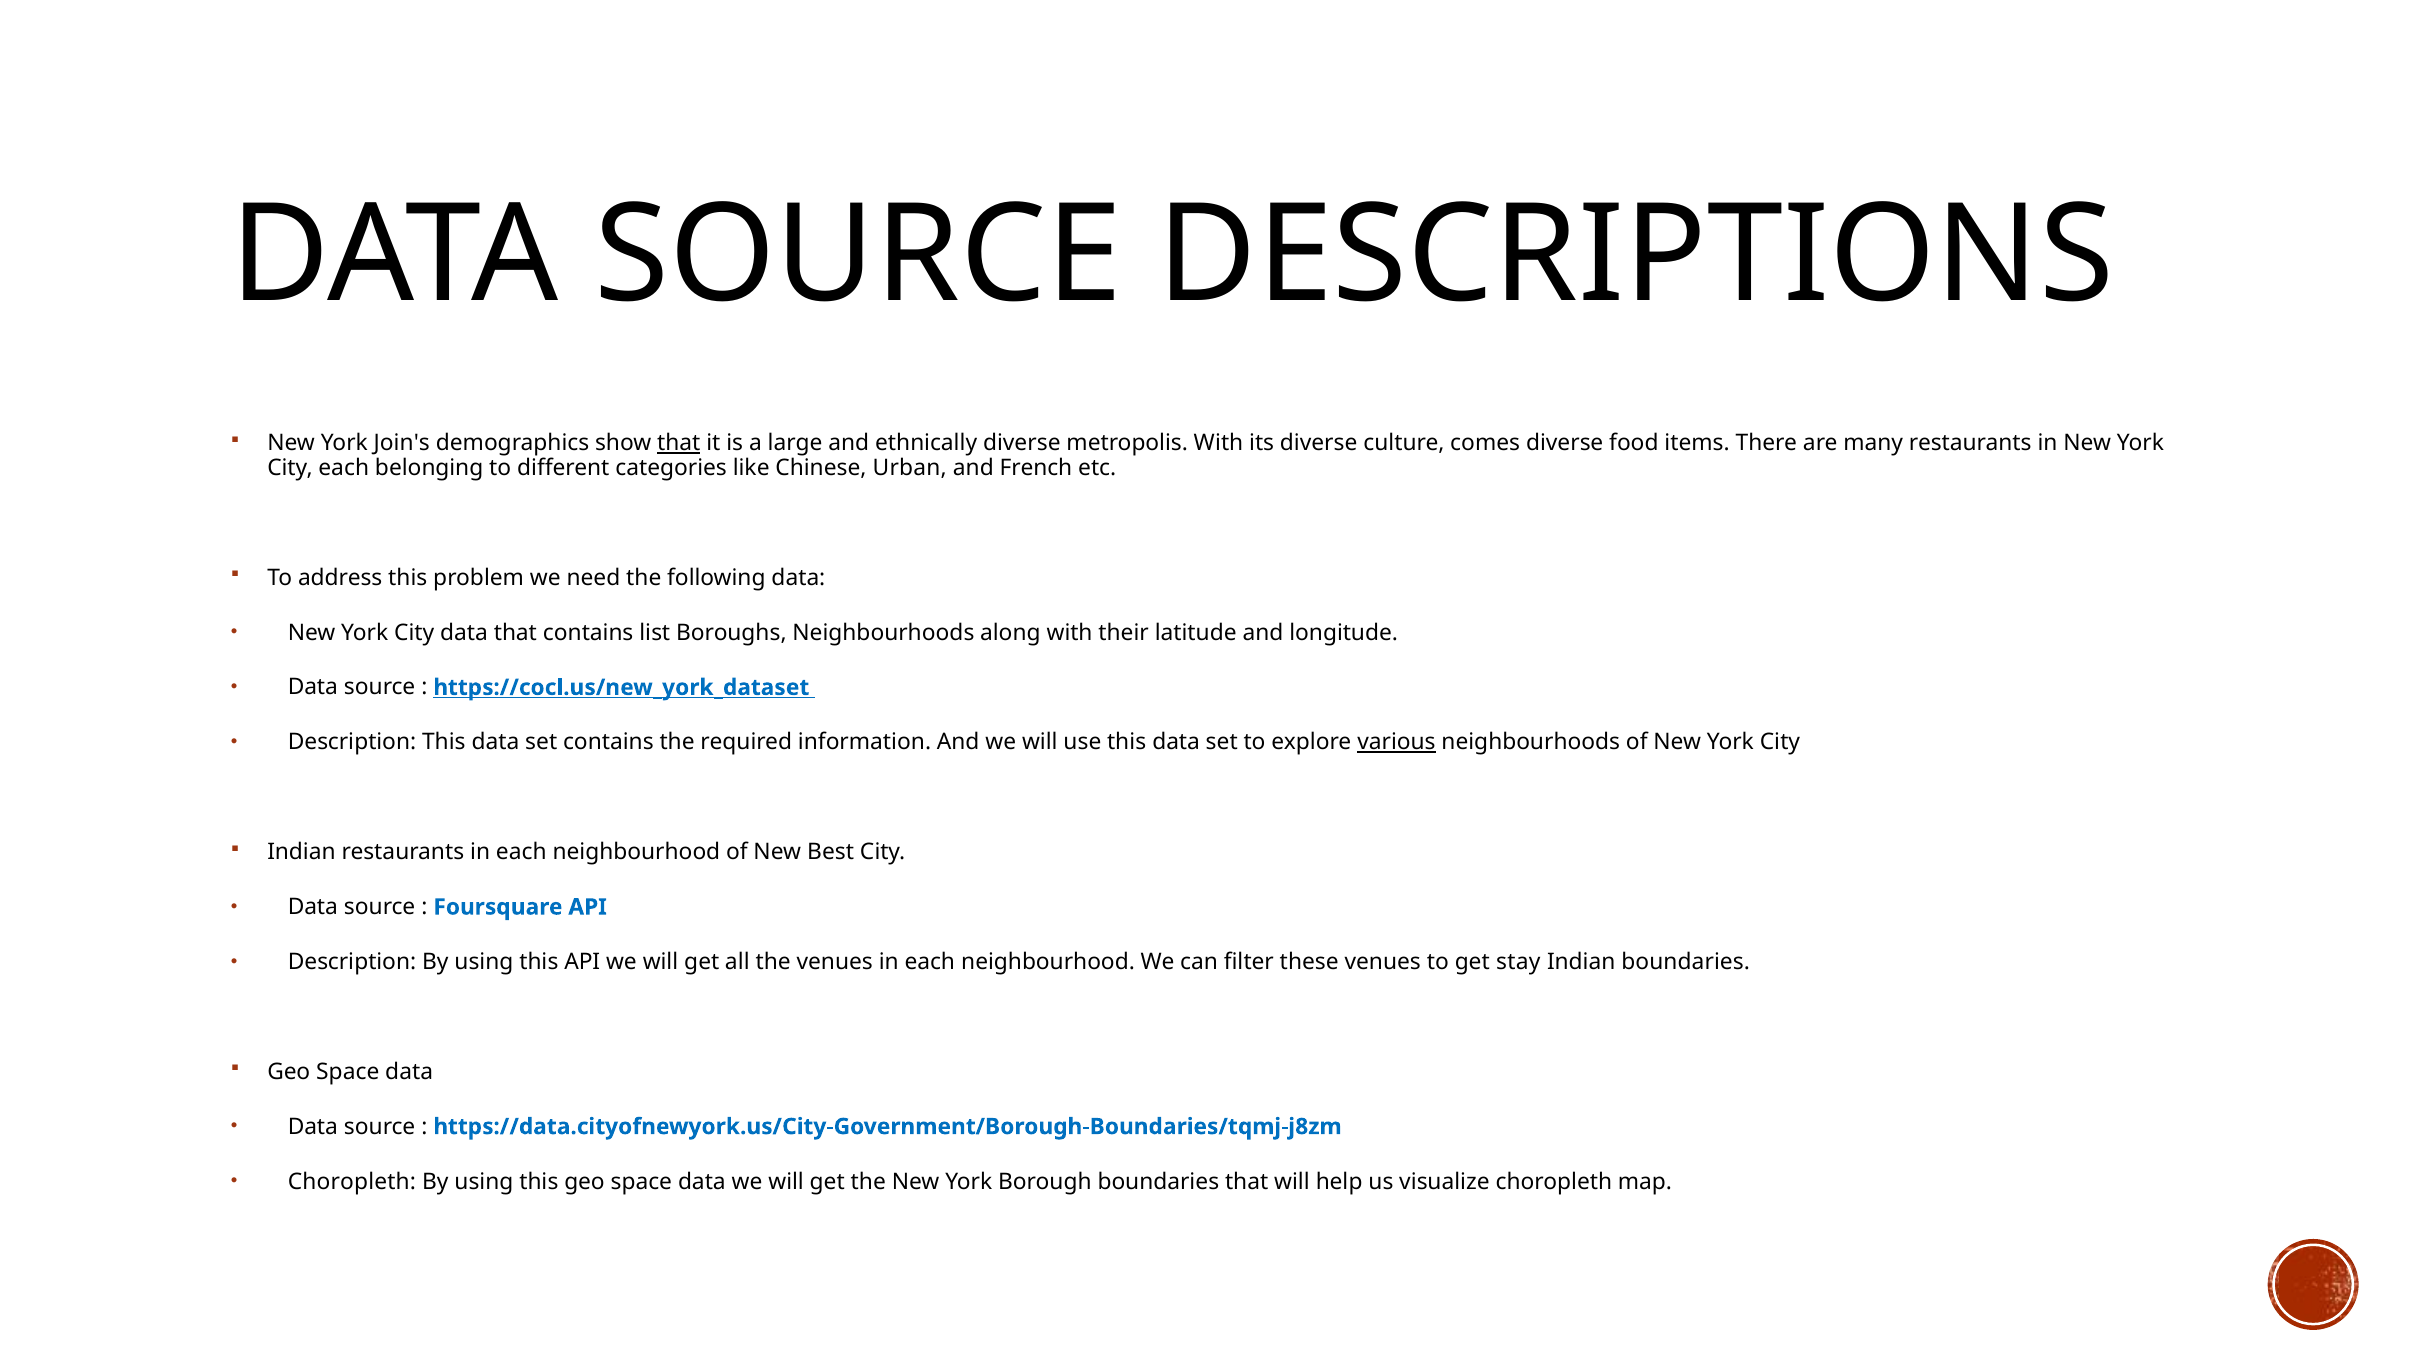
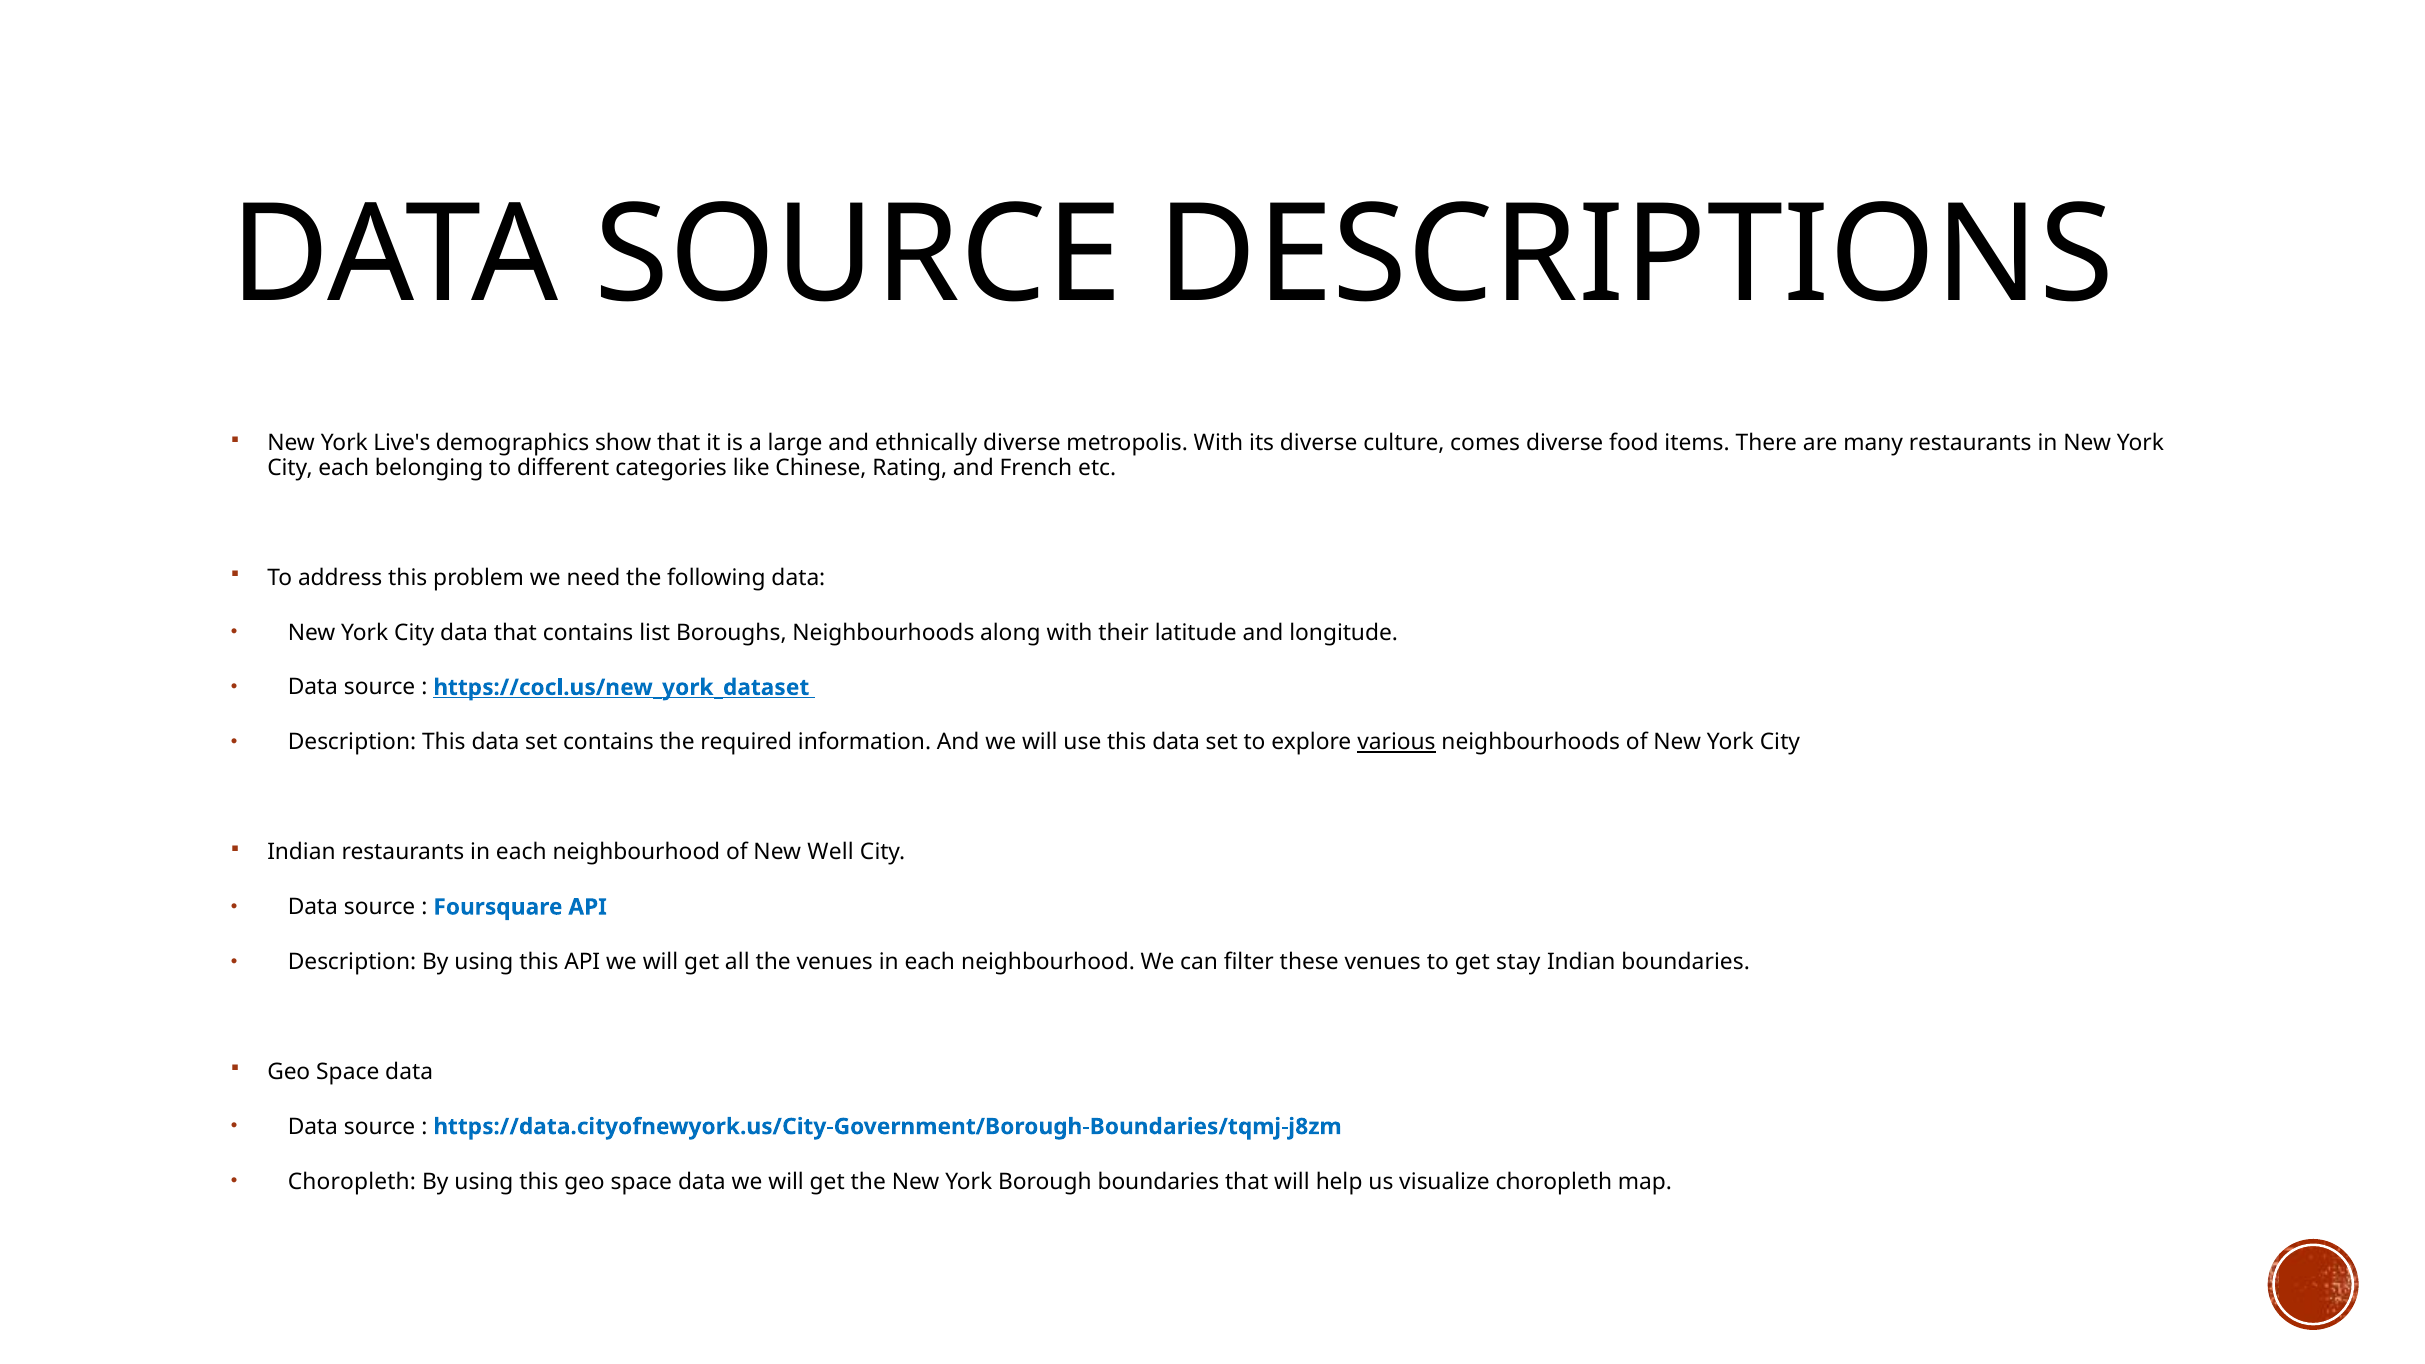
Join's: Join's -> Live's
that at (679, 443) underline: present -> none
Urban: Urban -> Rating
Best: Best -> Well
